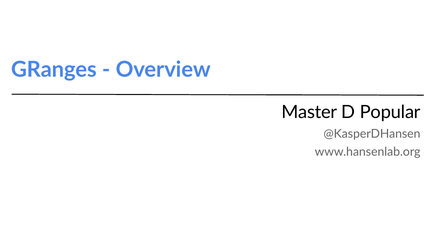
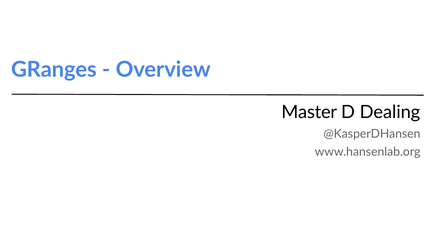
Popular: Popular -> Dealing
